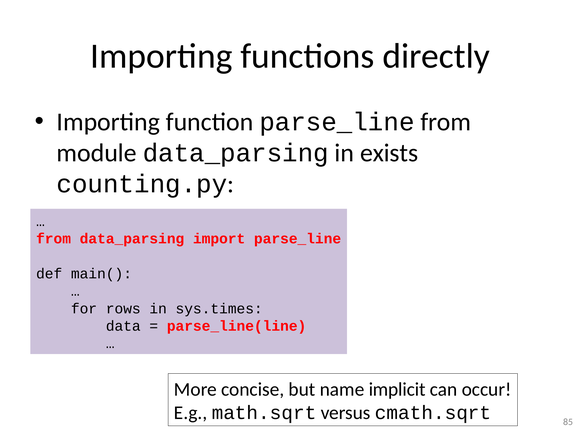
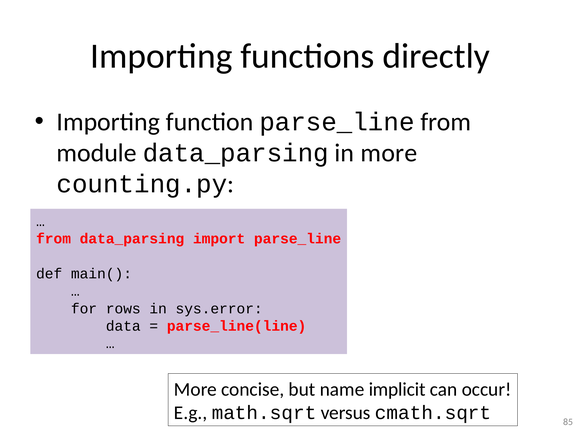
in exists: exists -> more
sys.times: sys.times -> sys.error
